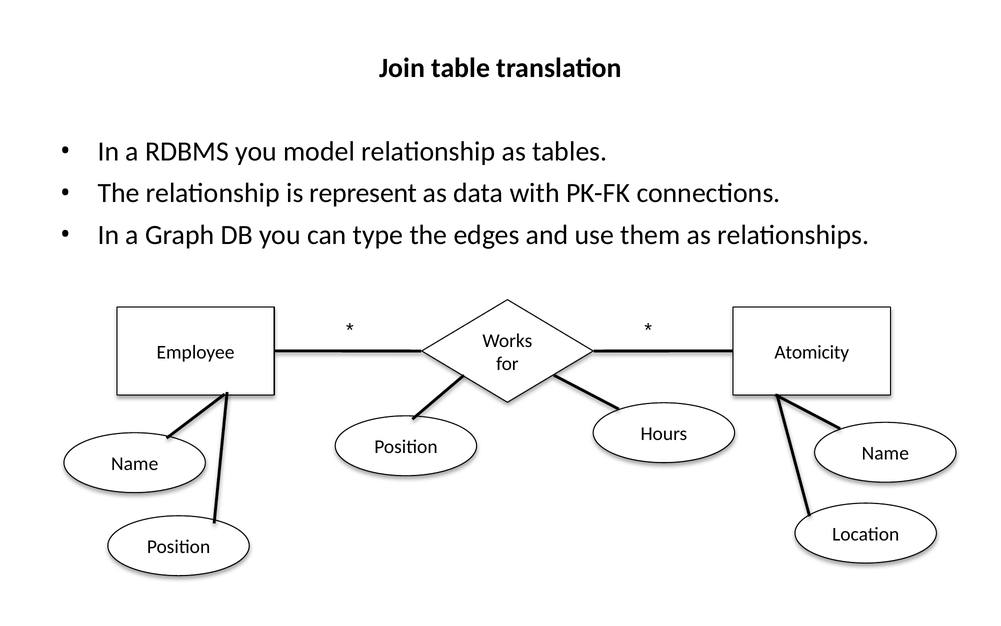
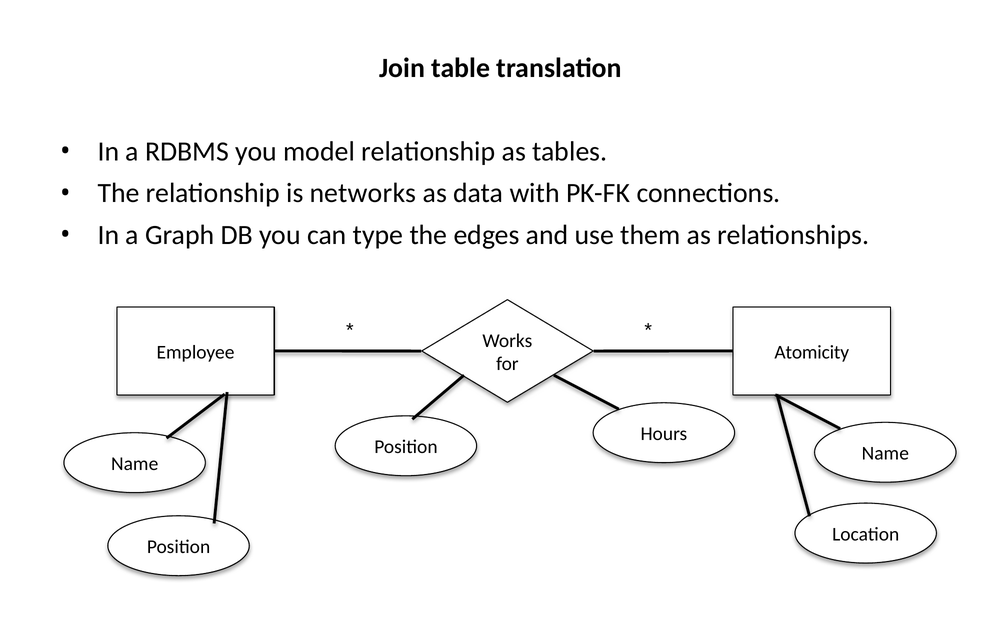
represent: represent -> networks
